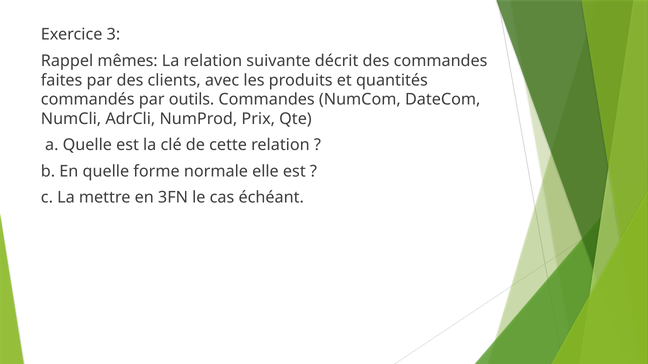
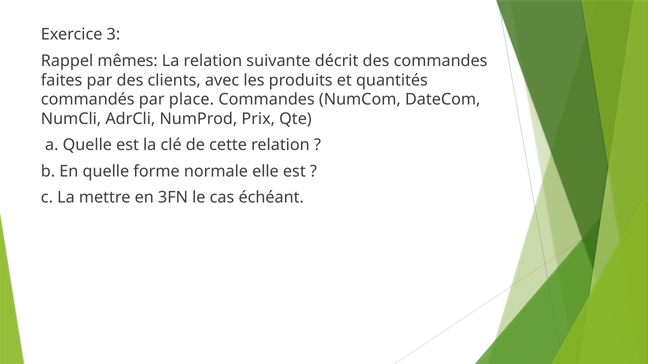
outils: outils -> place
